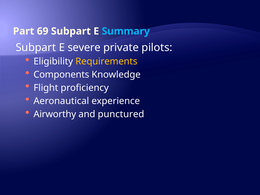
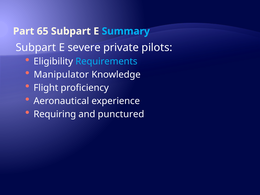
69: 69 -> 65
Requirements colour: yellow -> light blue
Components: Components -> Manipulator
Airworthy: Airworthy -> Requiring
